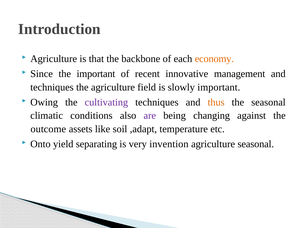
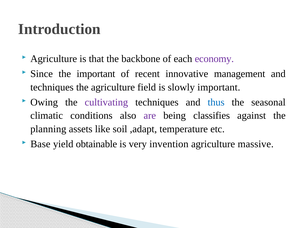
economy colour: orange -> purple
thus colour: orange -> blue
changing: changing -> classifies
outcome: outcome -> planning
Onto: Onto -> Base
separating: separating -> obtainable
agriculture seasonal: seasonal -> massive
